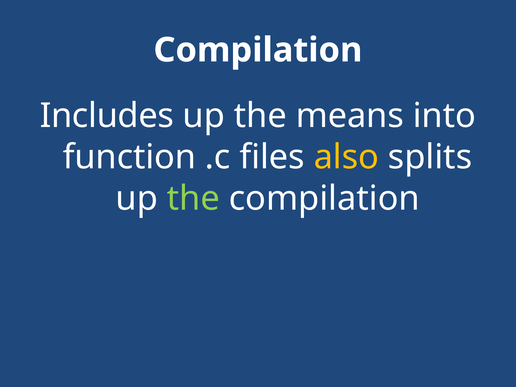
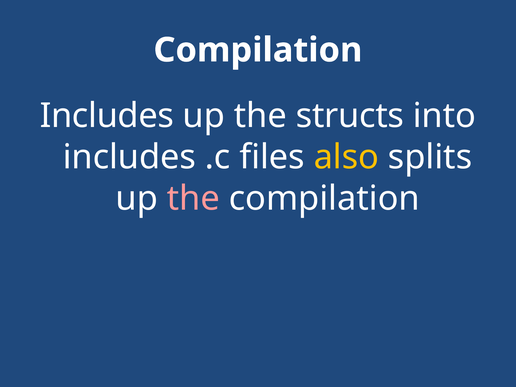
means: means -> structs
function at (129, 157): function -> includes
the at (193, 198) colour: light green -> pink
